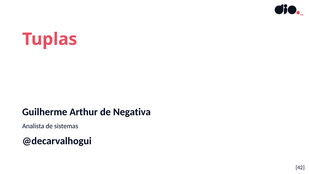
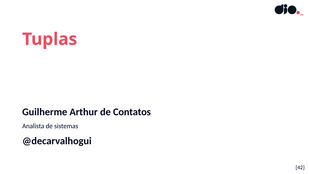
Negativa: Negativa -> Contatos
